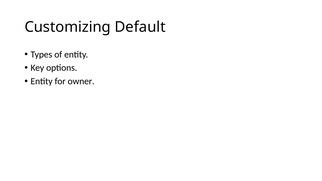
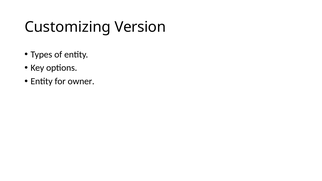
Default: Default -> Version
